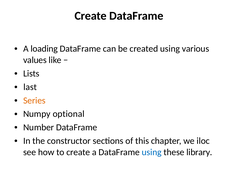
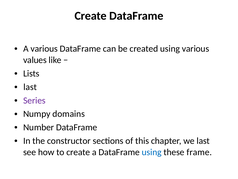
A loading: loading -> various
Series colour: orange -> purple
optional: optional -> domains
we iloc: iloc -> last
library: library -> frame
